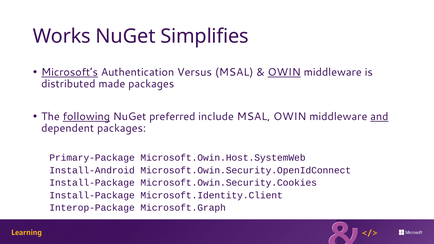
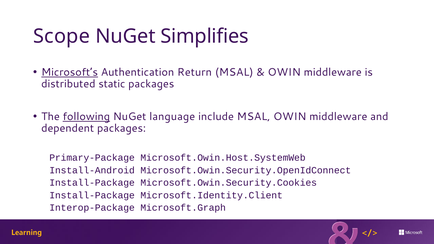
Works: Works -> Scope
Versus: Versus -> Return
OWIN at (284, 72) underline: present -> none
made: made -> static
preferred: preferred -> language
and underline: present -> none
